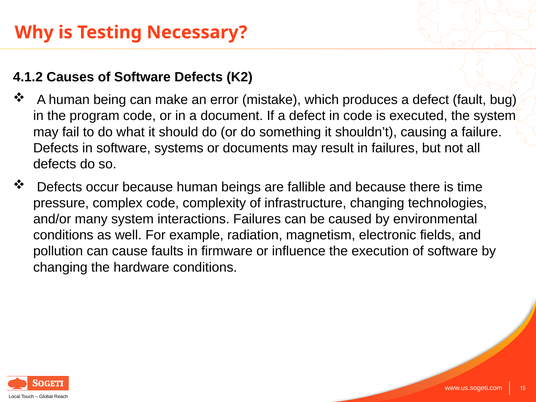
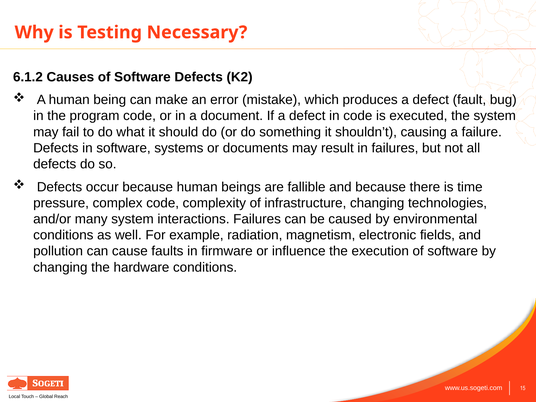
4.1.2: 4.1.2 -> 6.1.2
